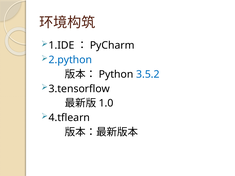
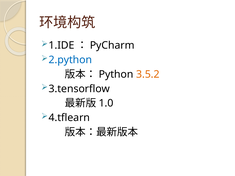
3.5.2 colour: blue -> orange
